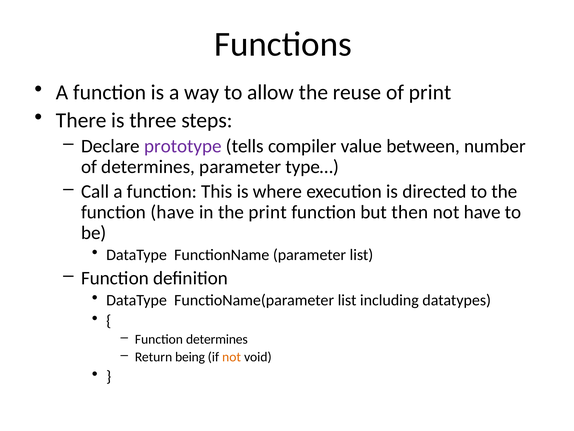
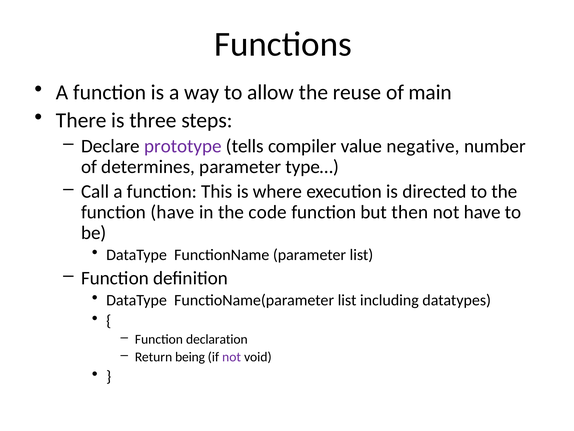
of print: print -> main
between: between -> negative
the print: print -> code
Function determines: determines -> declaration
not at (232, 357) colour: orange -> purple
